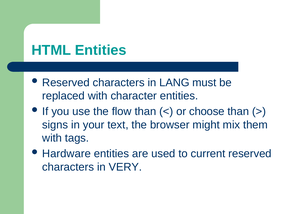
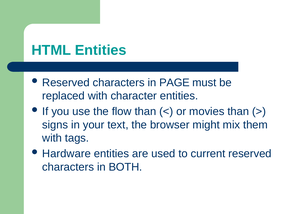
LANG: LANG -> PAGE
choose: choose -> movies
VERY: VERY -> BOTH
